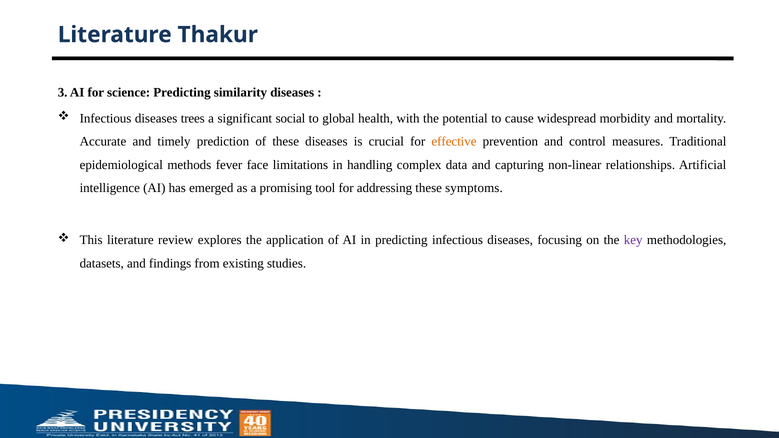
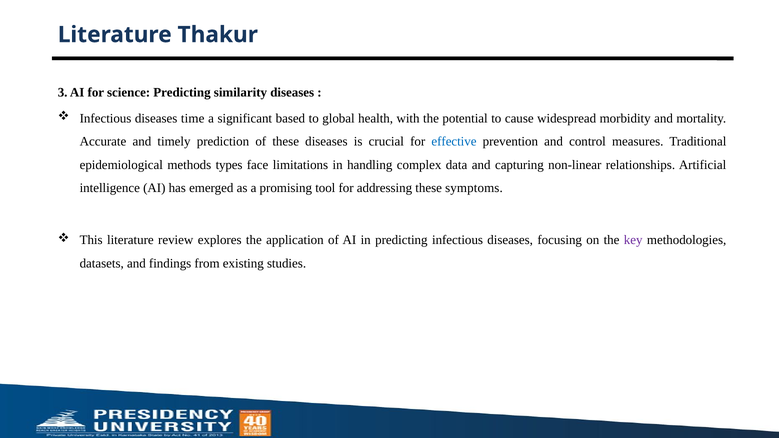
trees: trees -> time
social: social -> based
effective colour: orange -> blue
fever: fever -> types
